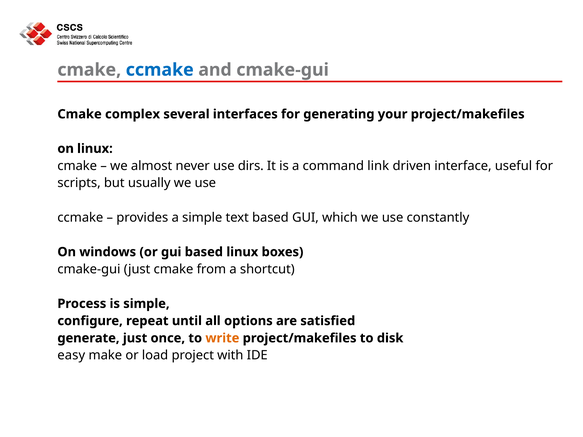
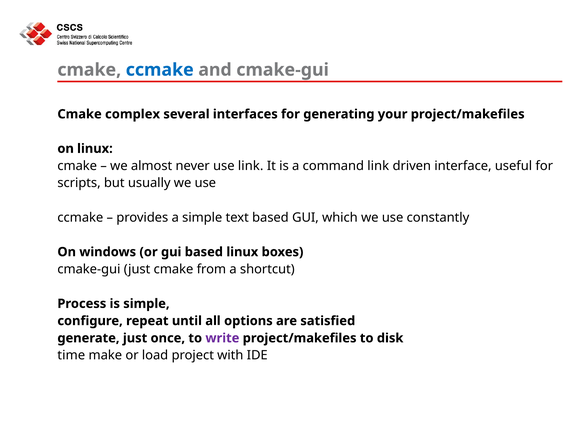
use dirs: dirs -> link
write colour: orange -> purple
easy: easy -> time
